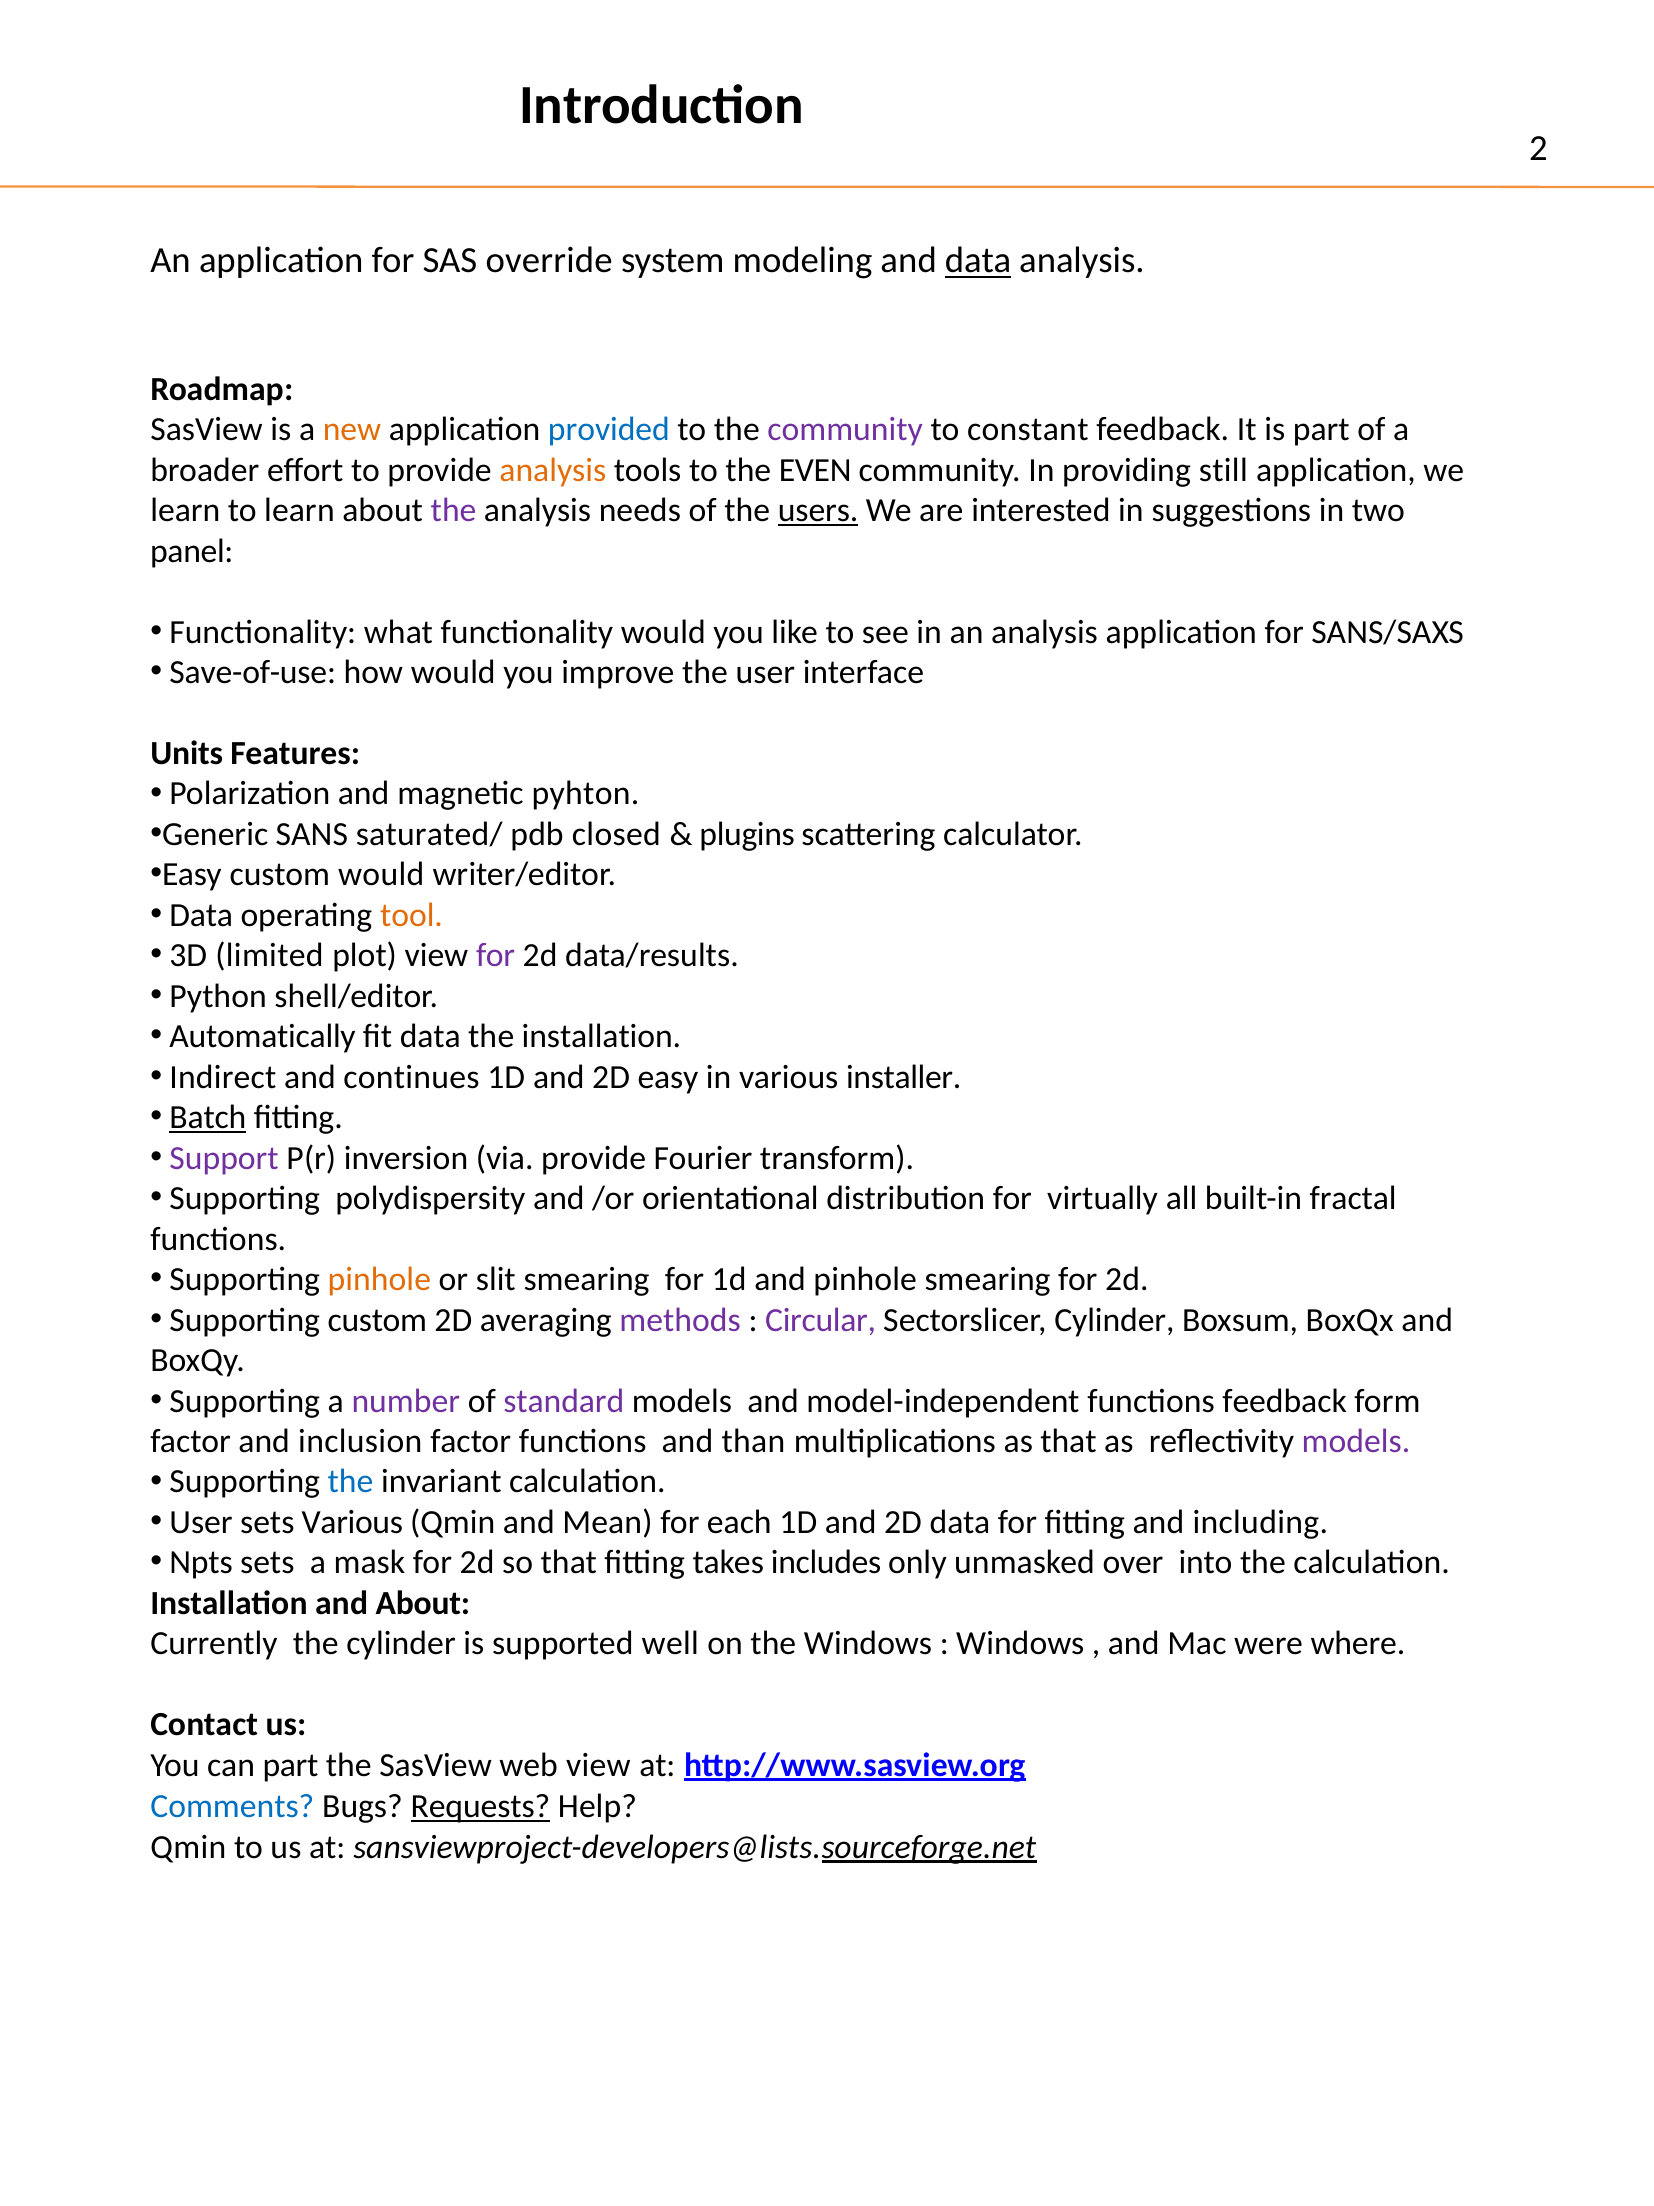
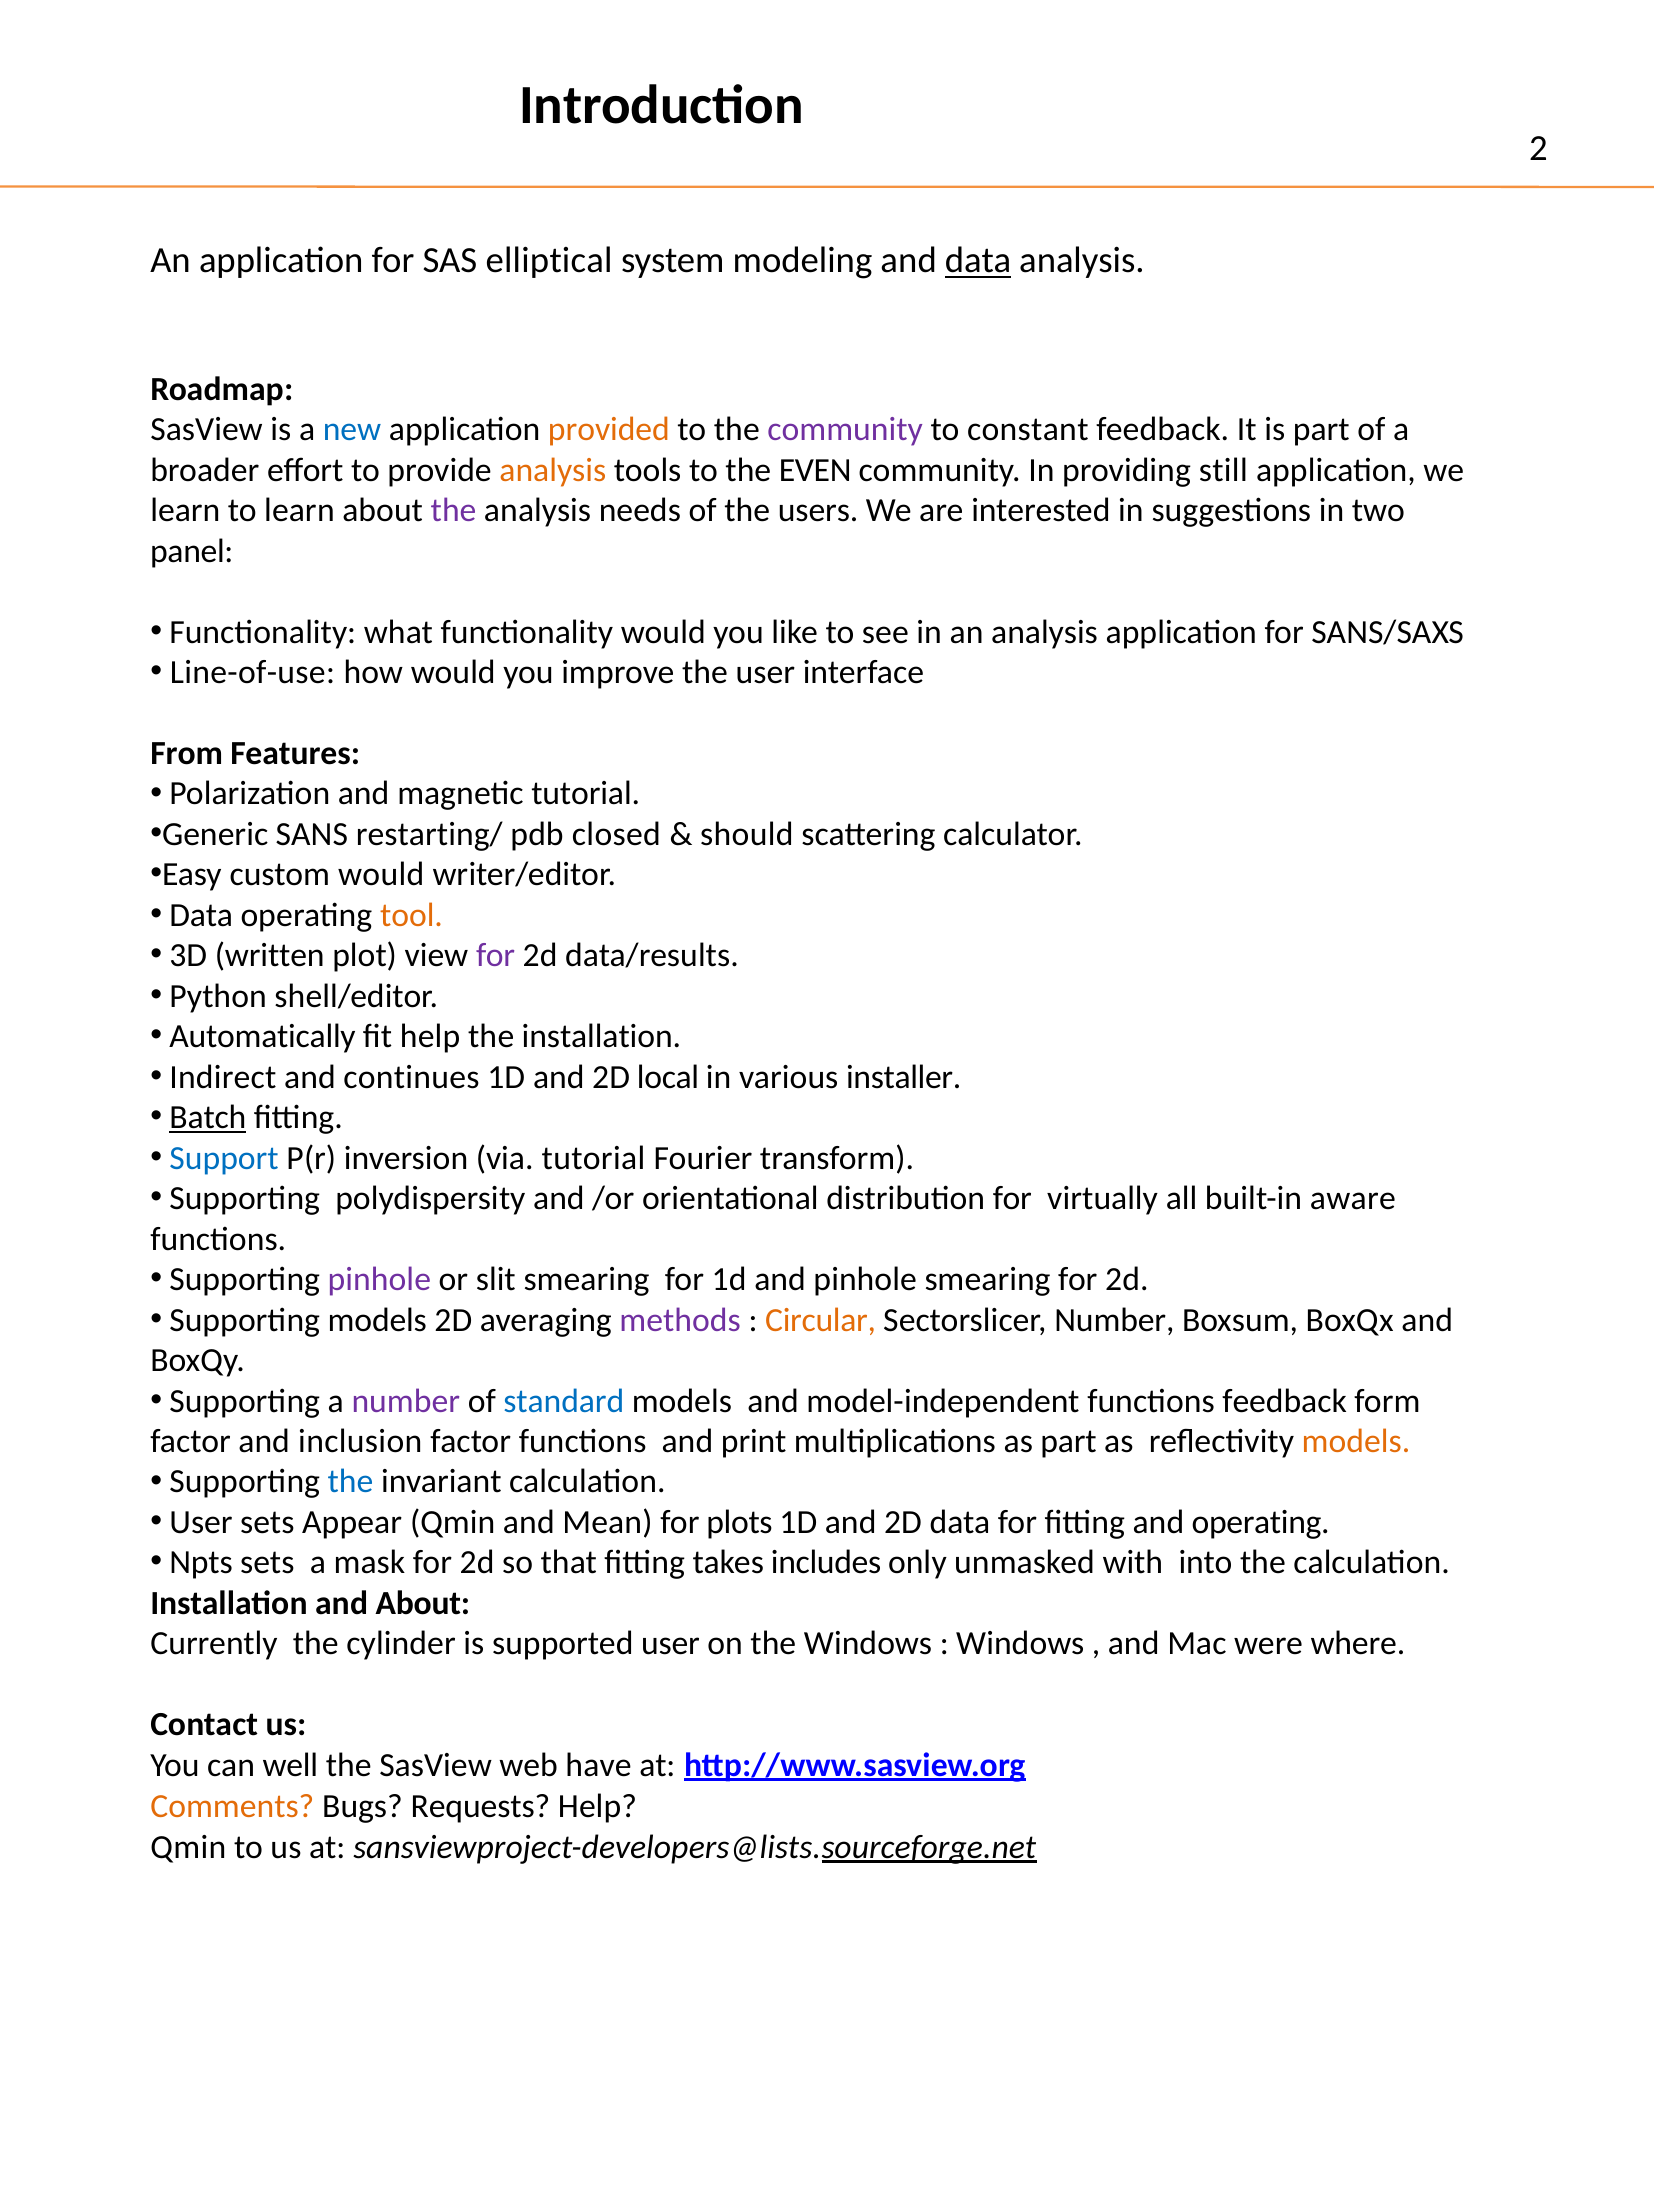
override: override -> elliptical
new colour: orange -> blue
provided colour: blue -> orange
users underline: present -> none
Save-of-use: Save-of-use -> Line-of-use
Units: Units -> From
magnetic pyhton: pyhton -> tutorial
saturated/: saturated/ -> restarting/
plugins: plugins -> should
limited: limited -> written
fit data: data -> help
2D easy: easy -> local
Support colour: purple -> blue
via provide: provide -> tutorial
fractal: fractal -> aware
pinhole at (379, 1279) colour: orange -> purple
Supporting custom: custom -> models
Circular colour: purple -> orange
Sectorslicer Cylinder: Cylinder -> Number
standard colour: purple -> blue
than: than -> print
as that: that -> part
models at (1356, 1441) colour: purple -> orange
sets Various: Various -> Appear
each: each -> plots
and including: including -> operating
over: over -> with
supported well: well -> user
can part: part -> well
web view: view -> have
Comments colour: blue -> orange
Requests underline: present -> none
